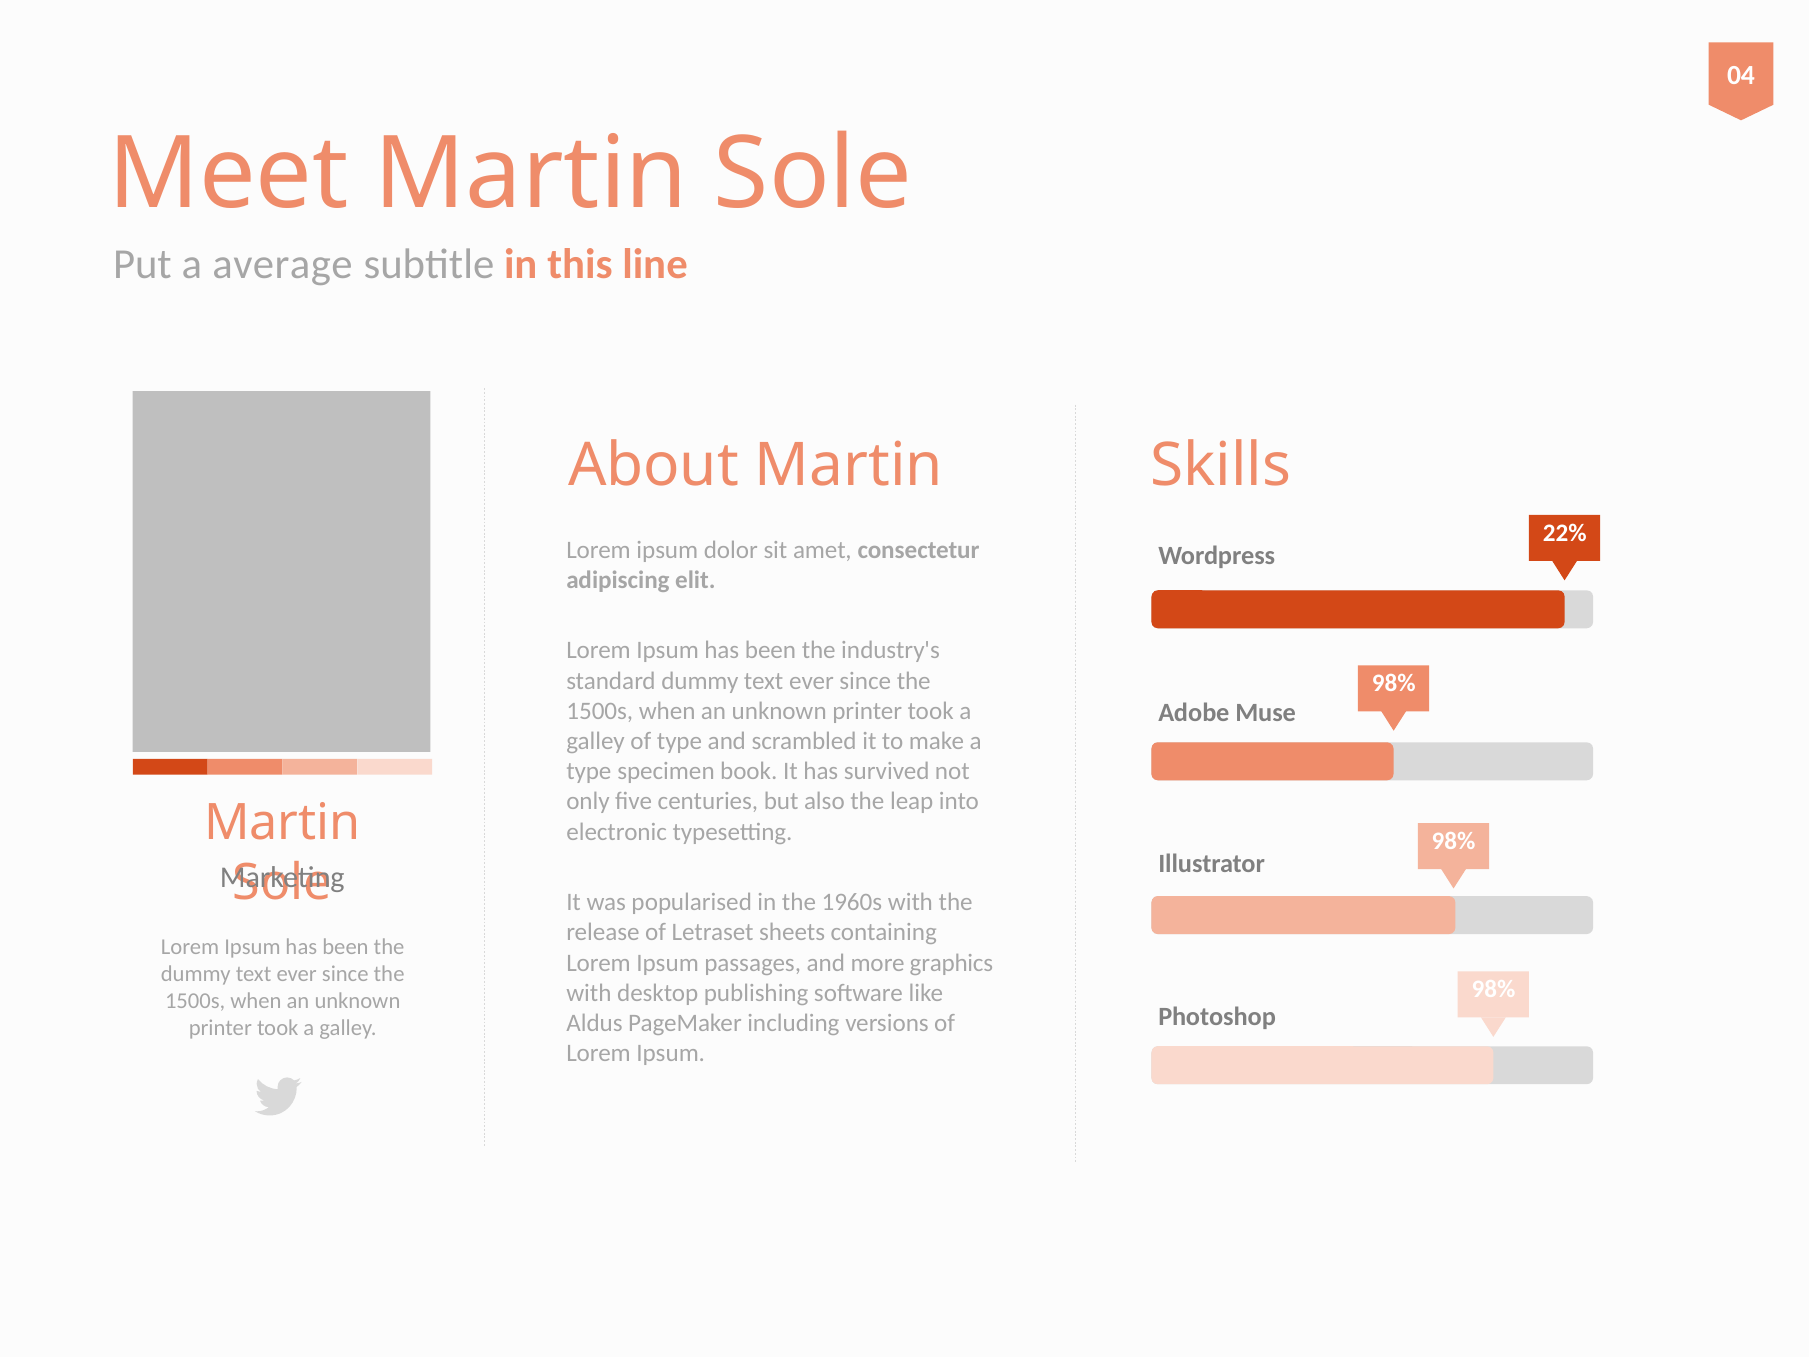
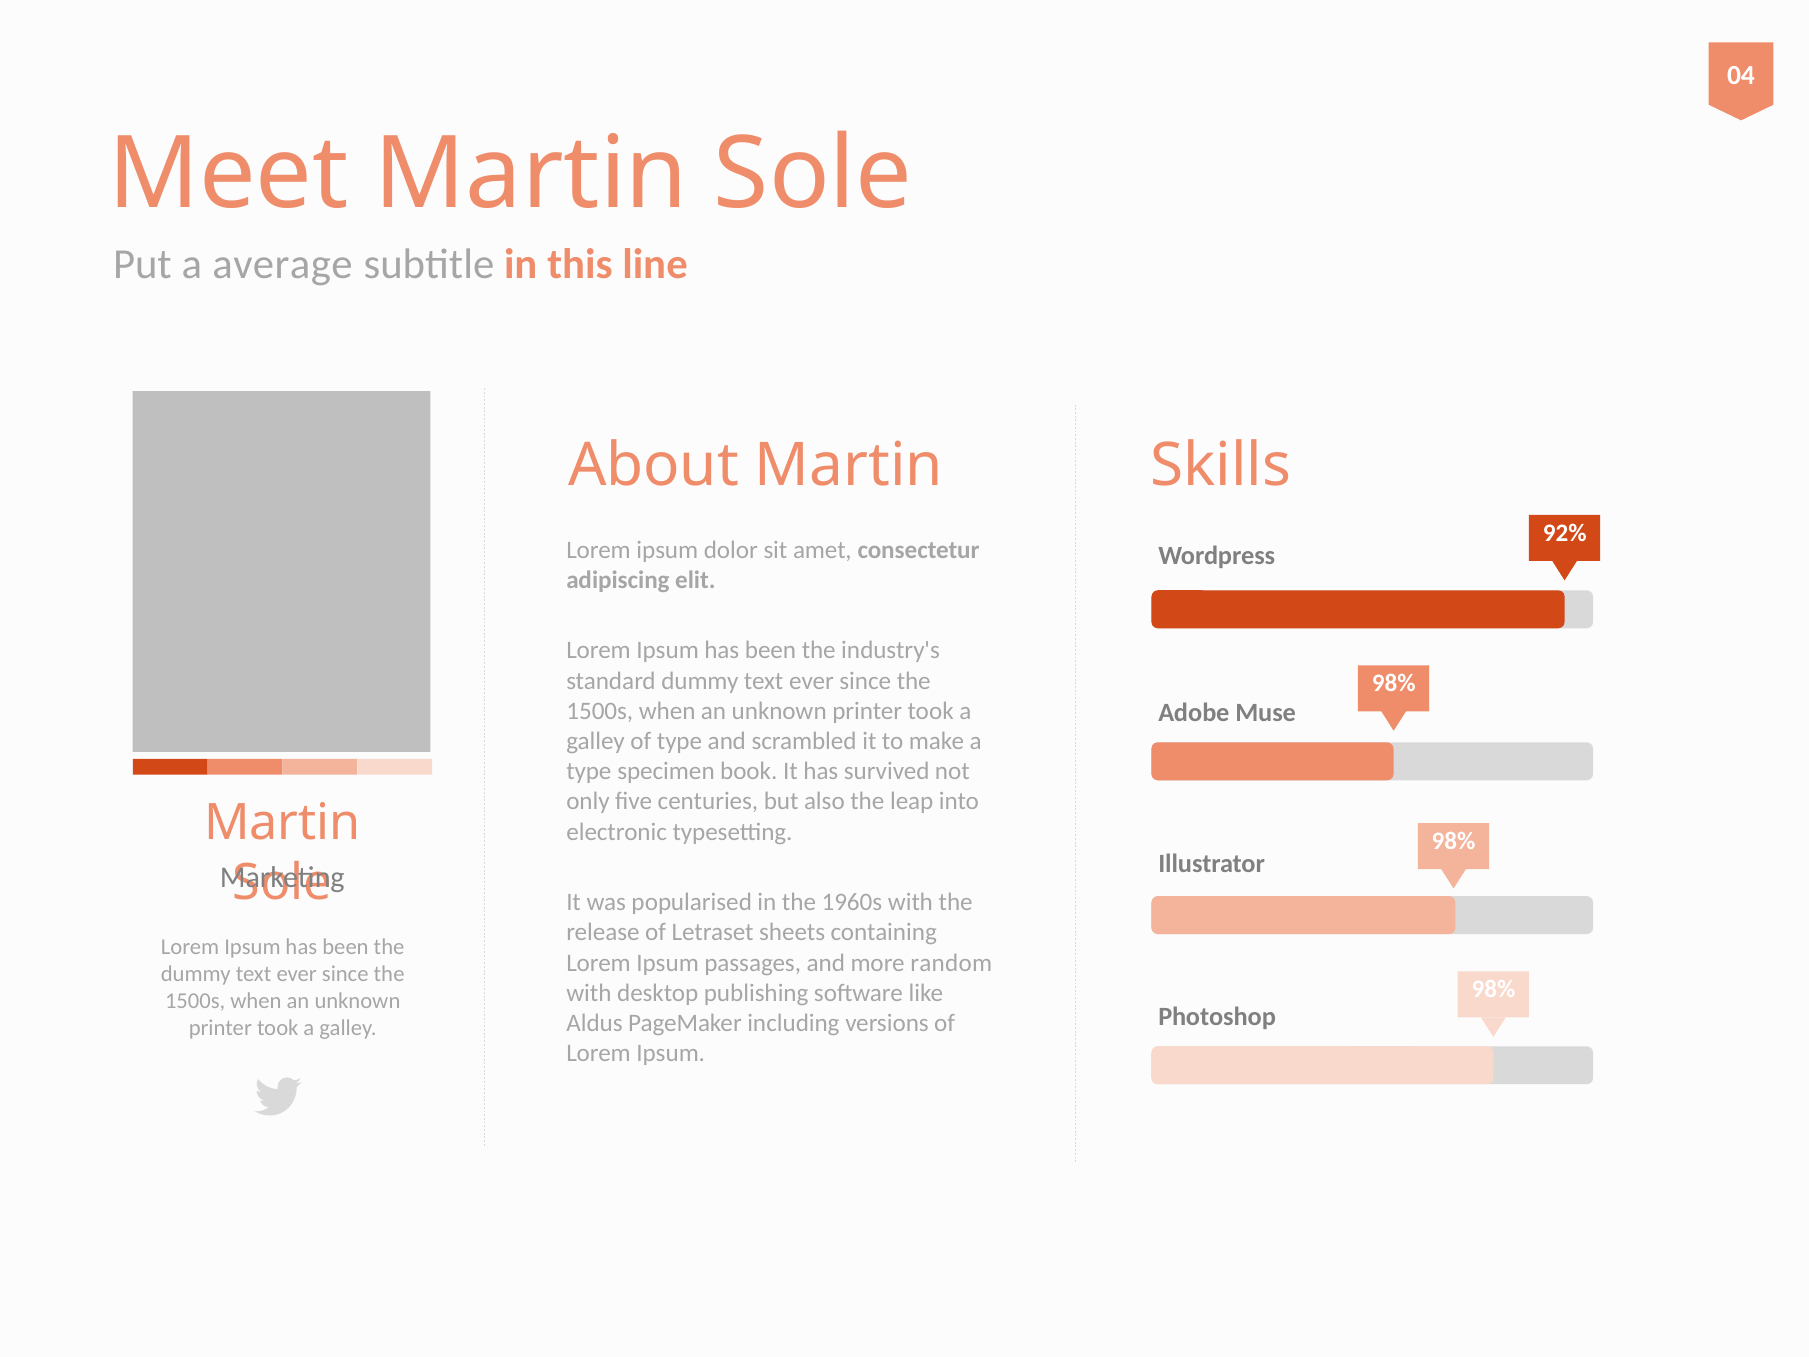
22%: 22% -> 92%
graphics: graphics -> random
